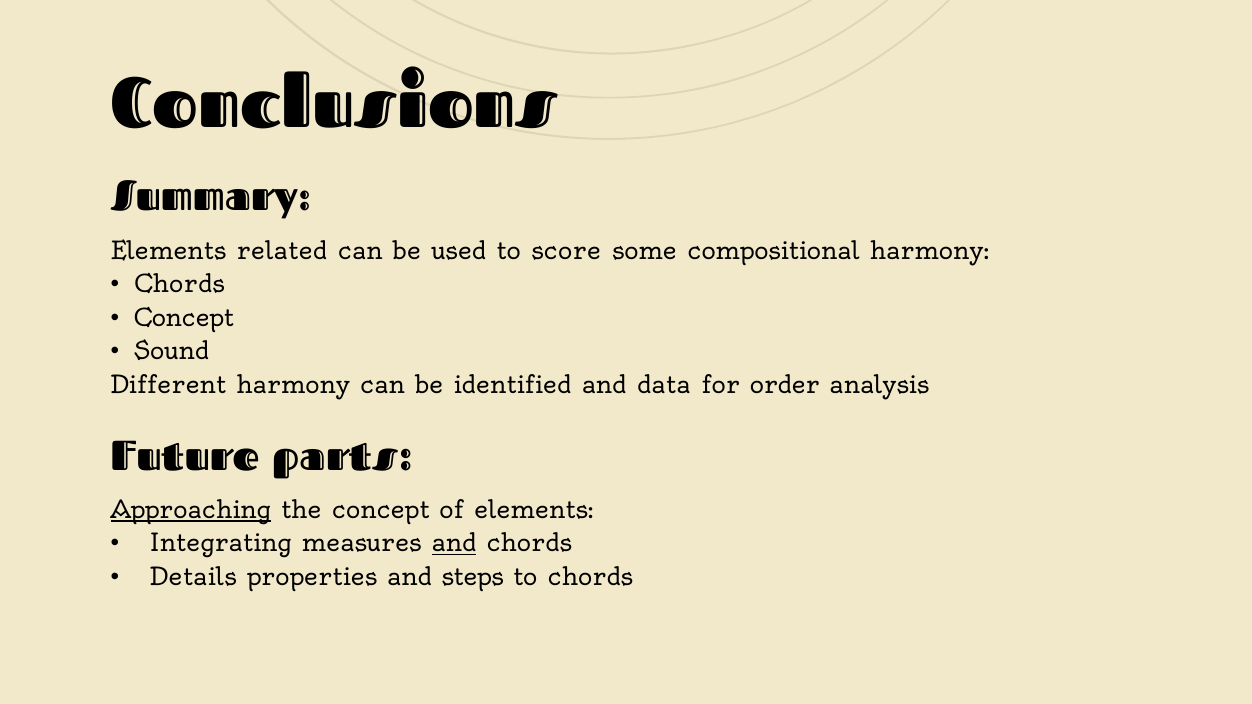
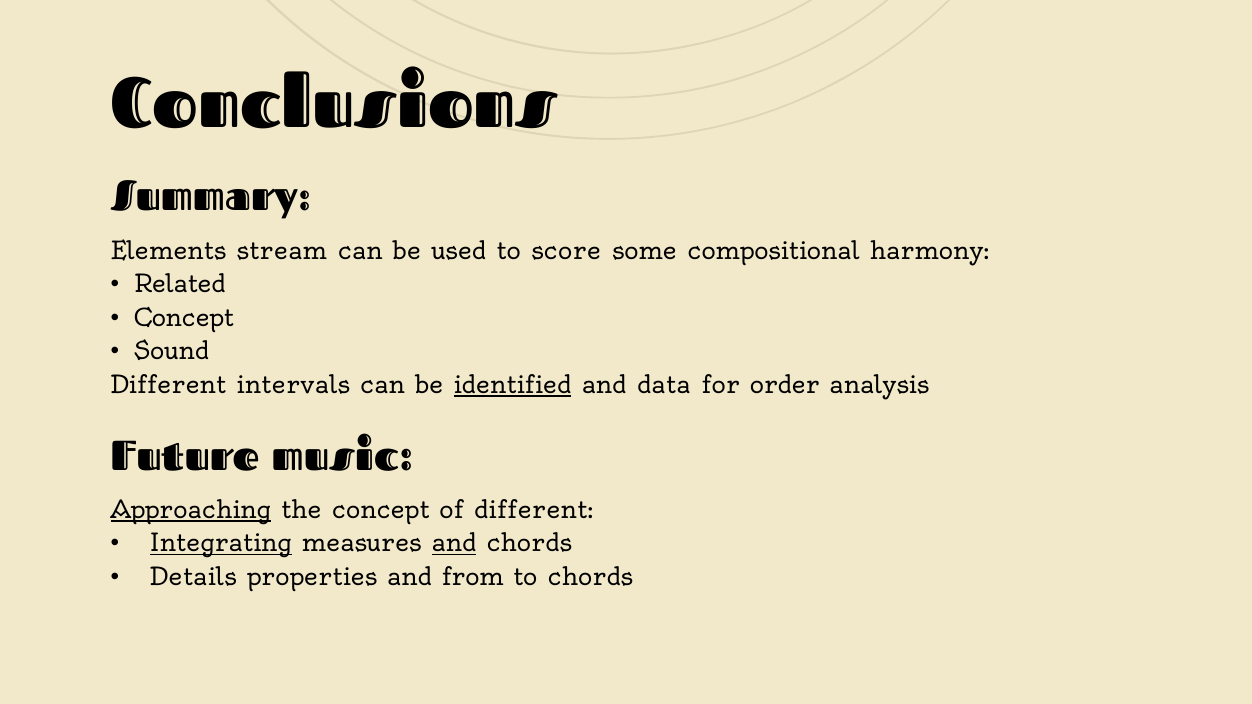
related: related -> stream
Chords at (179, 285): Chords -> Related
Different harmony: harmony -> intervals
identified underline: none -> present
parts: parts -> music
of elements: elements -> different
Integrating underline: none -> present
steps: steps -> from
